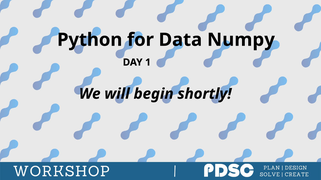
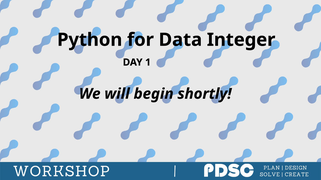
Numpy: Numpy -> Integer
